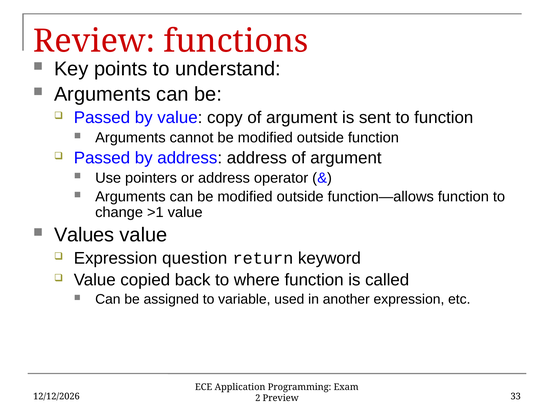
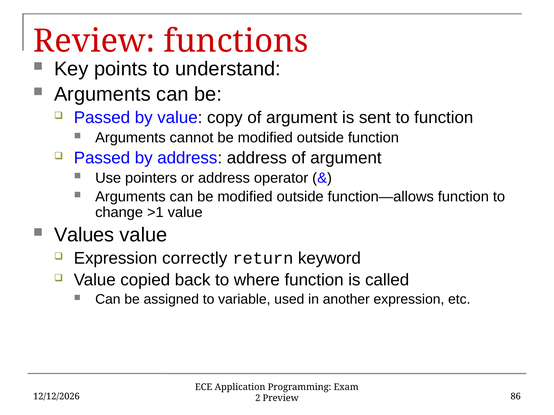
question: question -> correctly
33: 33 -> 86
